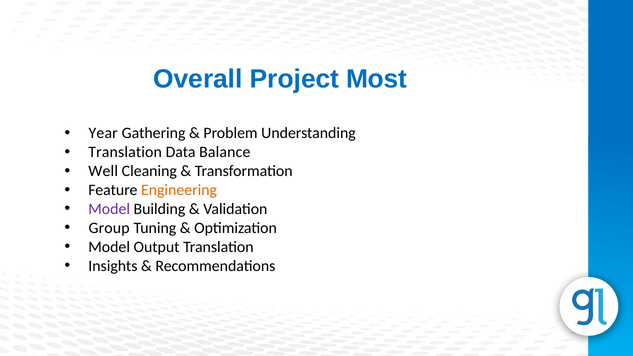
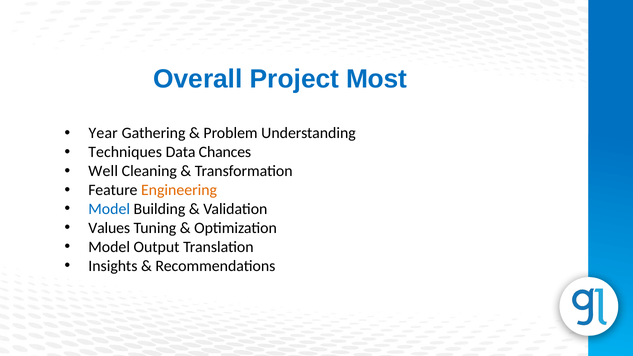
Translation at (125, 152): Translation -> Techniques
Balance: Balance -> Chances
Model at (109, 209) colour: purple -> blue
Group: Group -> Values
